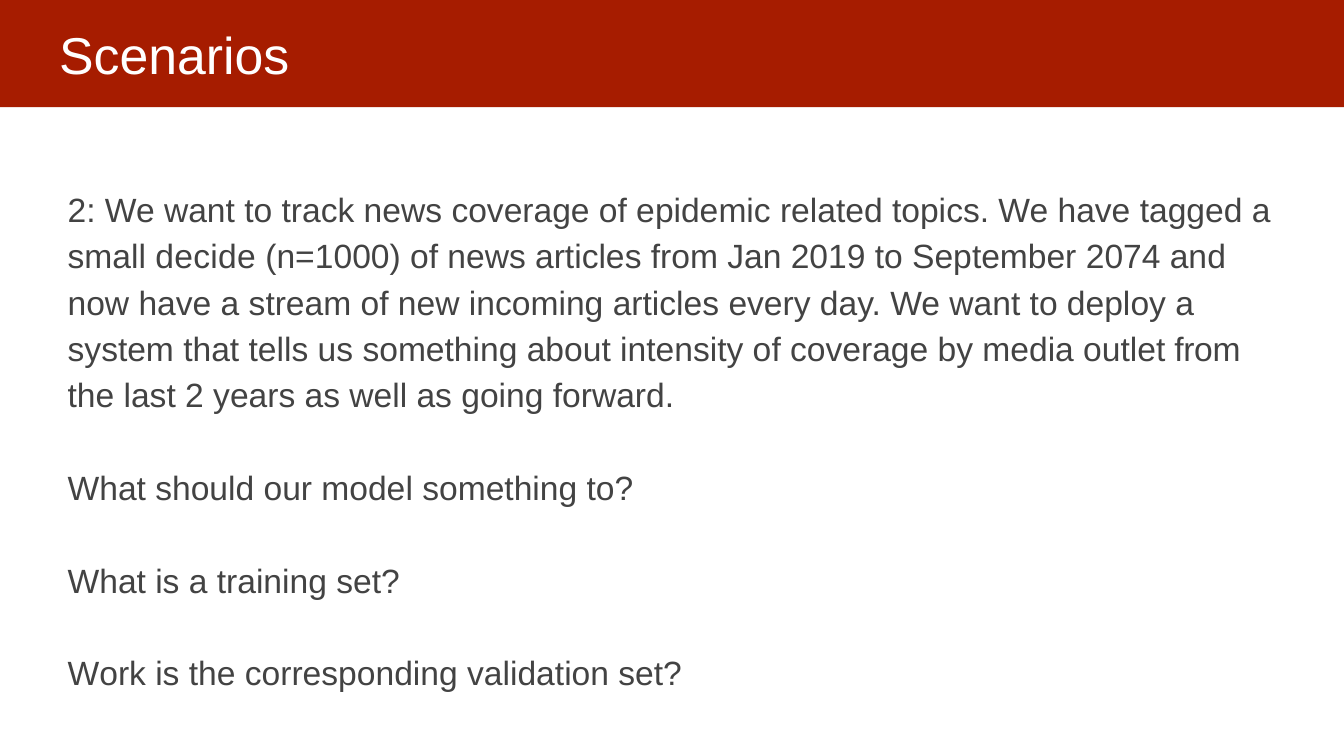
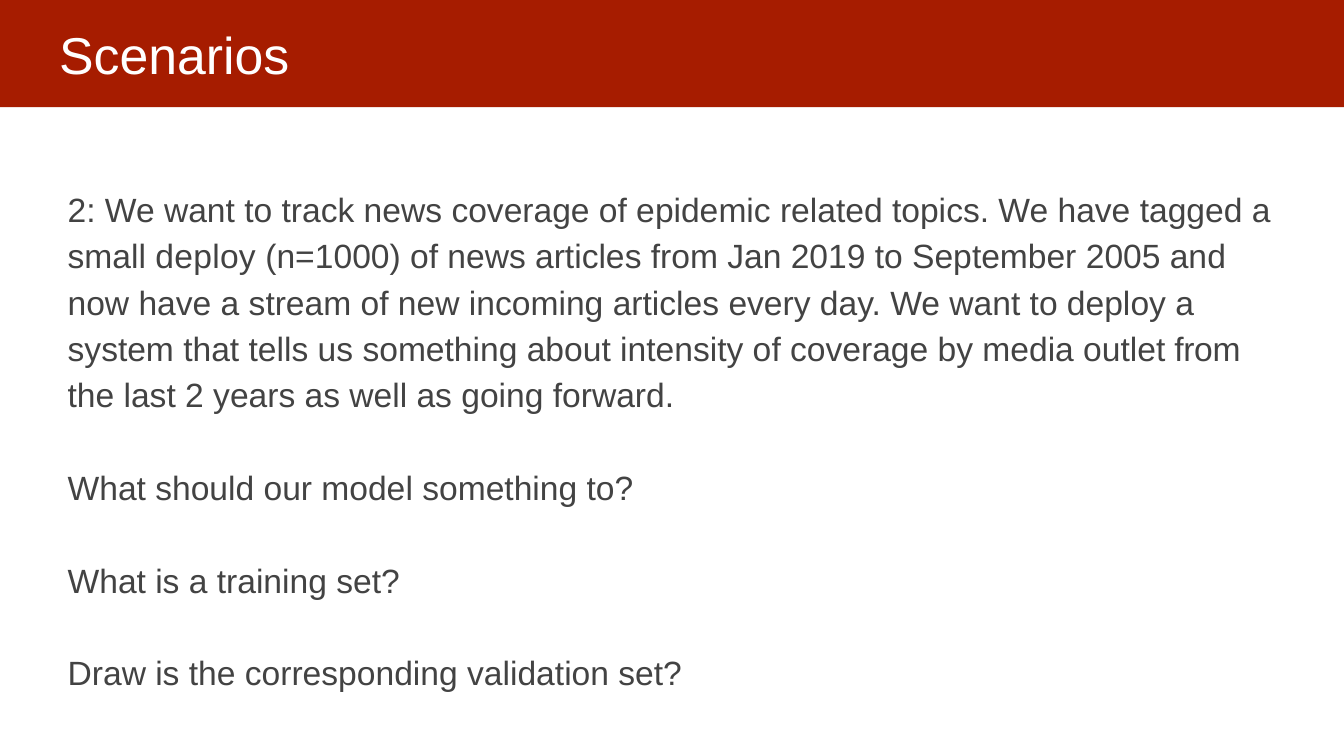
small decide: decide -> deploy
2074: 2074 -> 2005
Work: Work -> Draw
